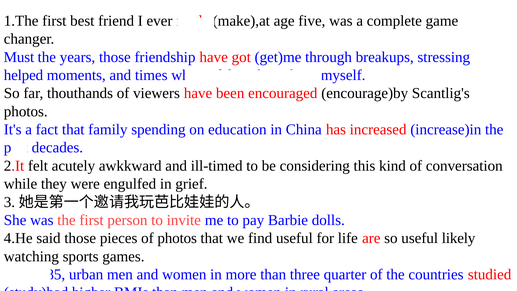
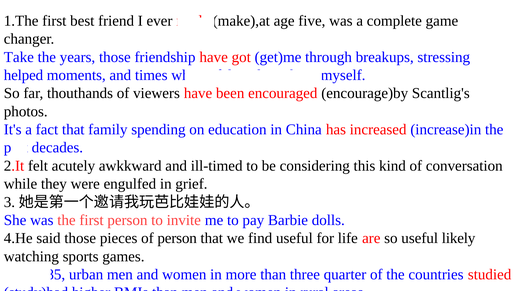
Must: Must -> Take
of photos: photos -> person
